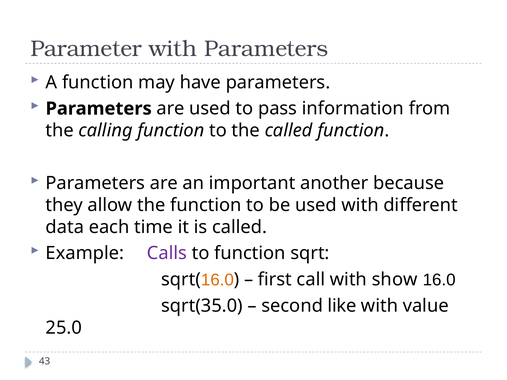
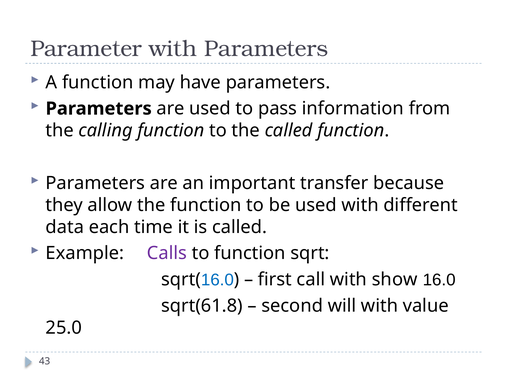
another: another -> transfer
16.0 at (217, 280) colour: orange -> blue
sqrt(35.0: sqrt(35.0 -> sqrt(61.8
like: like -> will
